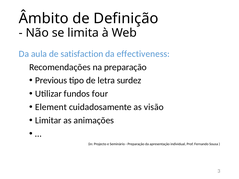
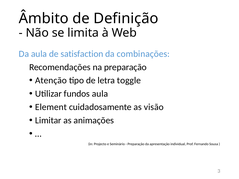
effectiveness: effectiveness -> combinações
Previous: Previous -> Atenção
surdez: surdez -> toggle
fundos four: four -> aula
